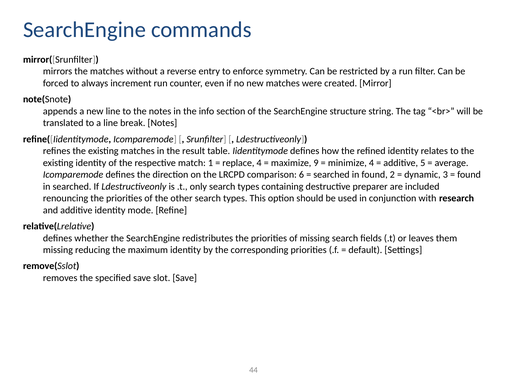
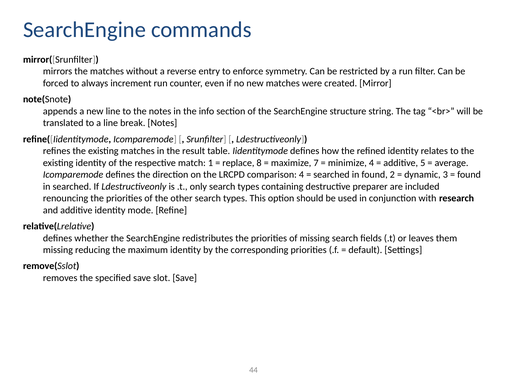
replace 4: 4 -> 8
9: 9 -> 7
comparison 6: 6 -> 4
